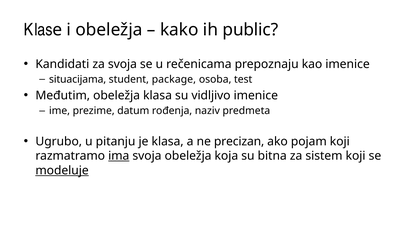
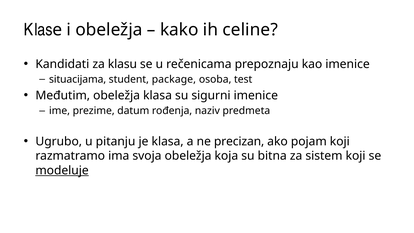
public: public -> celine
za svoja: svoja -> klasu
vidljivo: vidljivo -> sigurni
ima underline: present -> none
